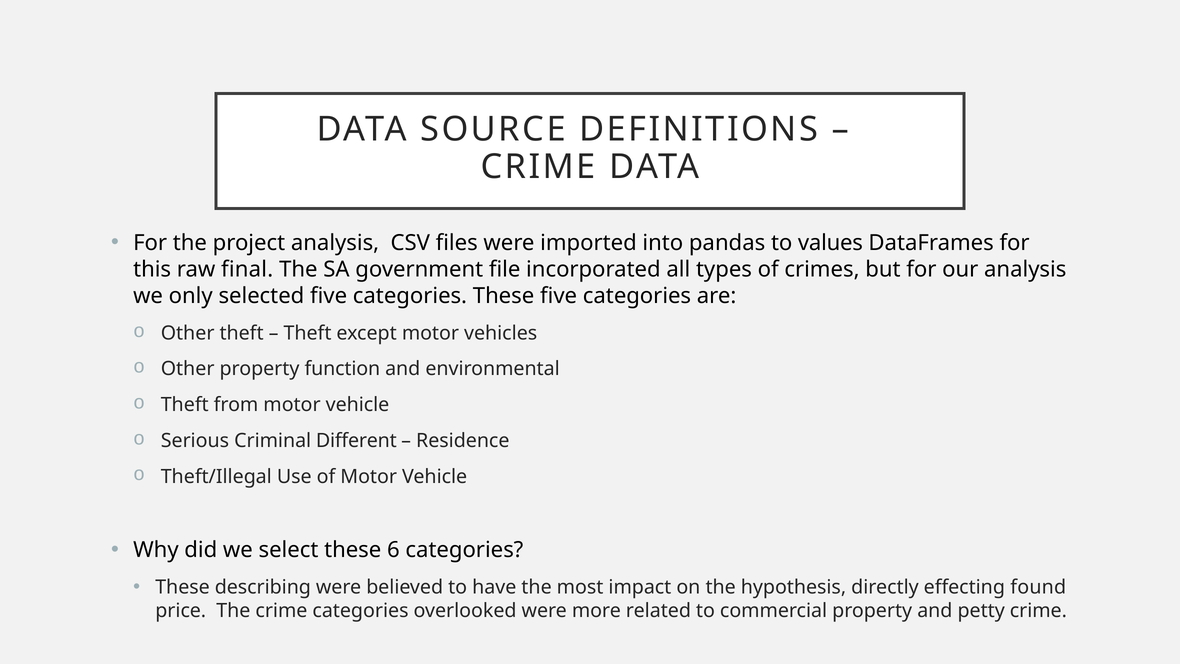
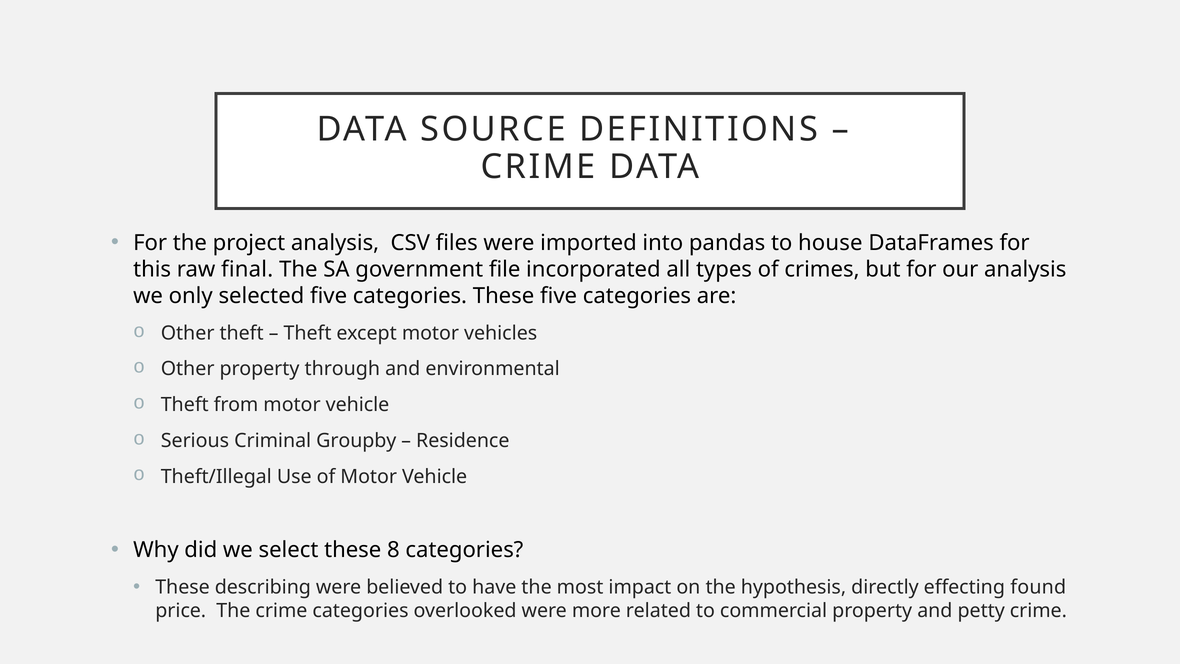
values: values -> house
function: function -> through
Different: Different -> Groupby
6: 6 -> 8
